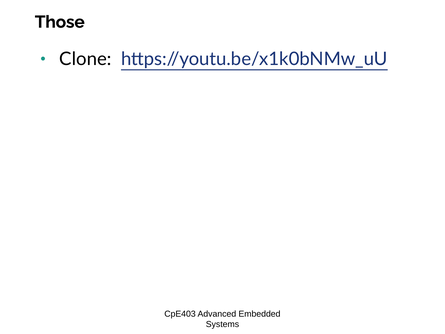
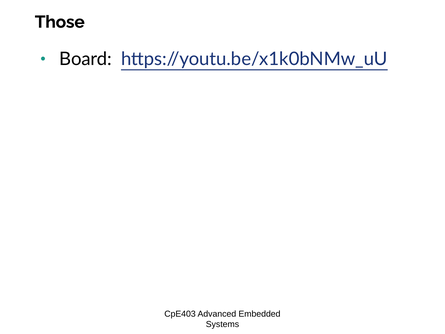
Clone: Clone -> Board
